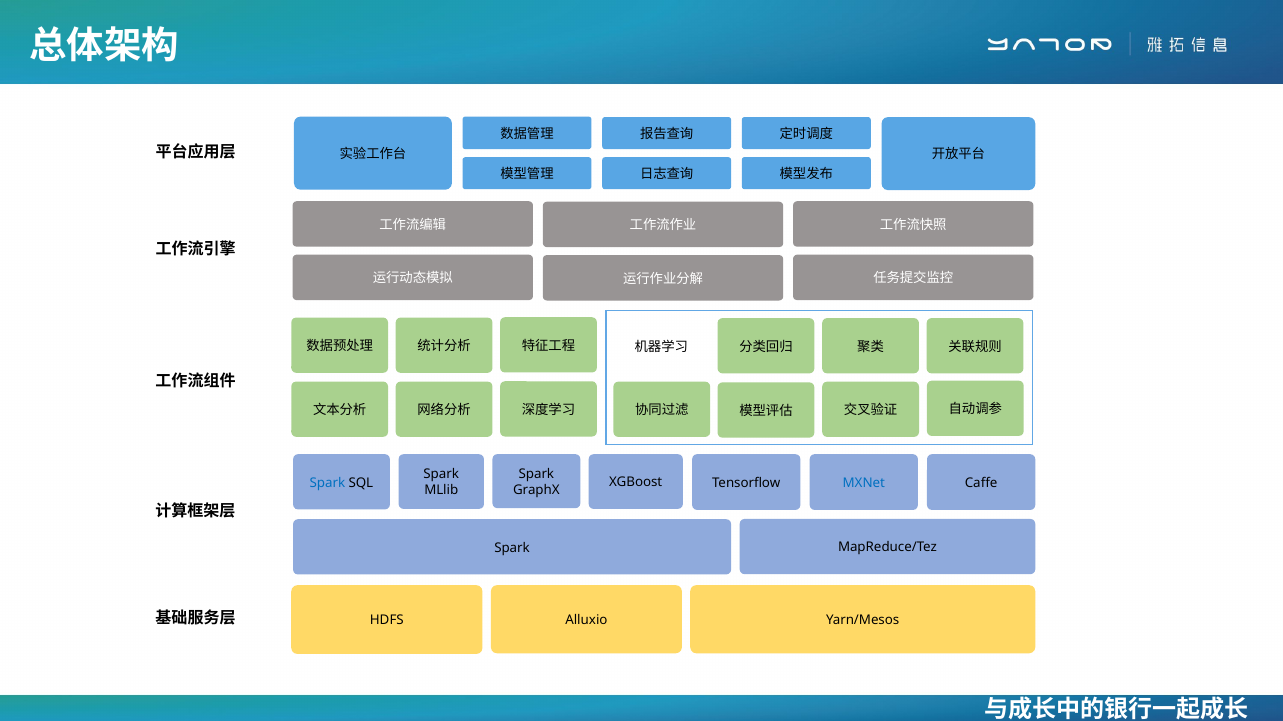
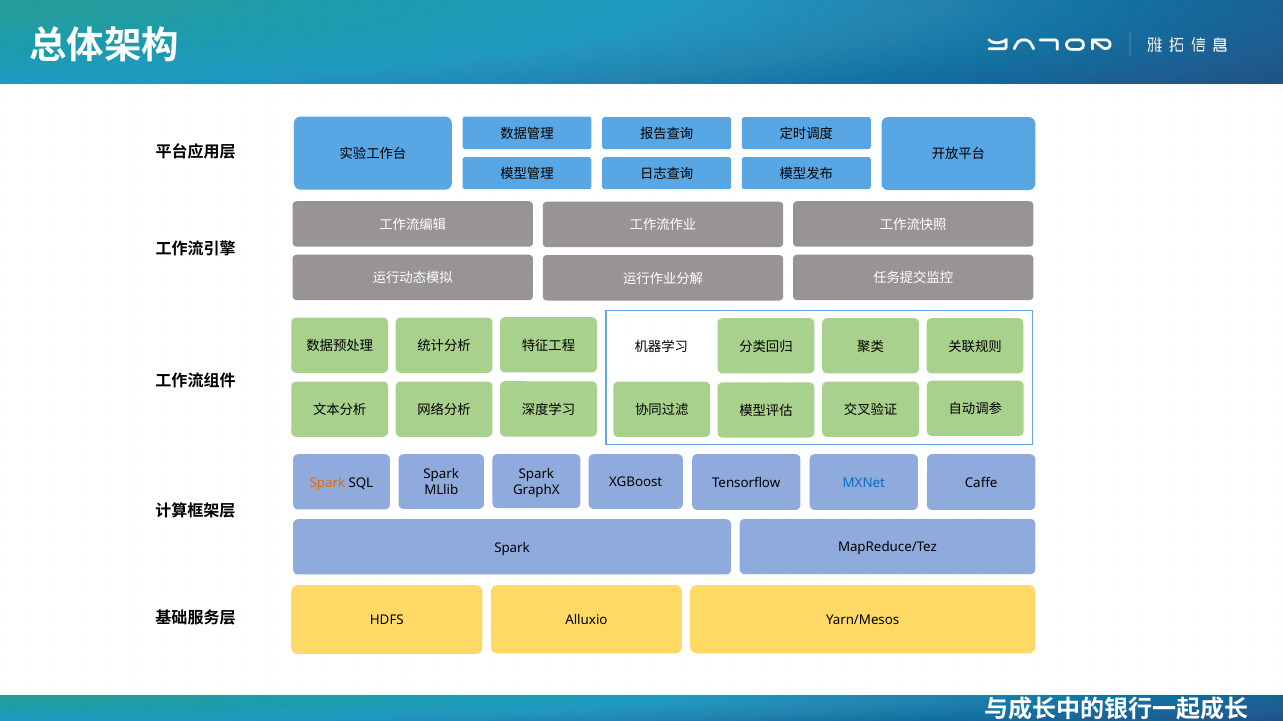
Spark at (327, 483) colour: blue -> orange
